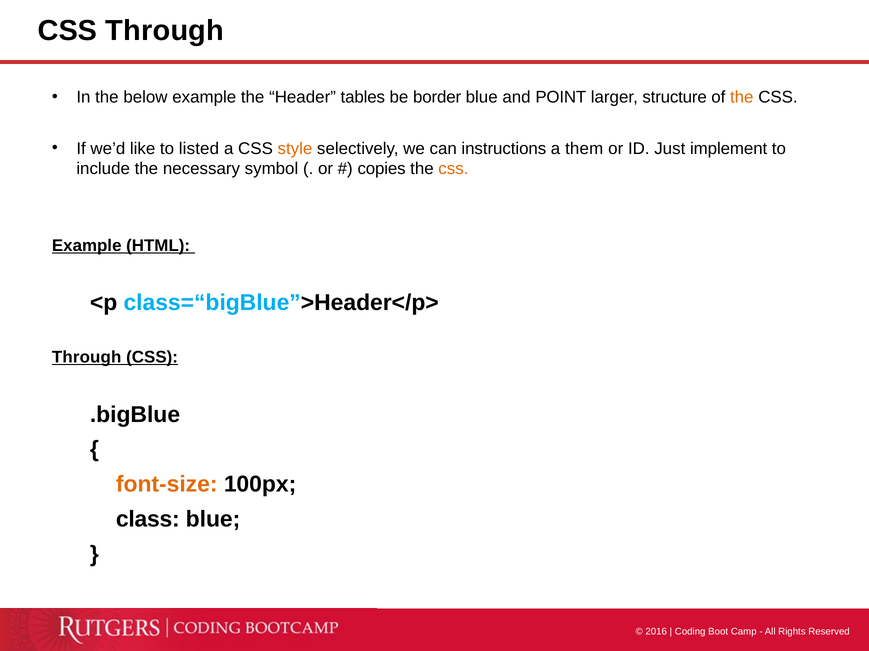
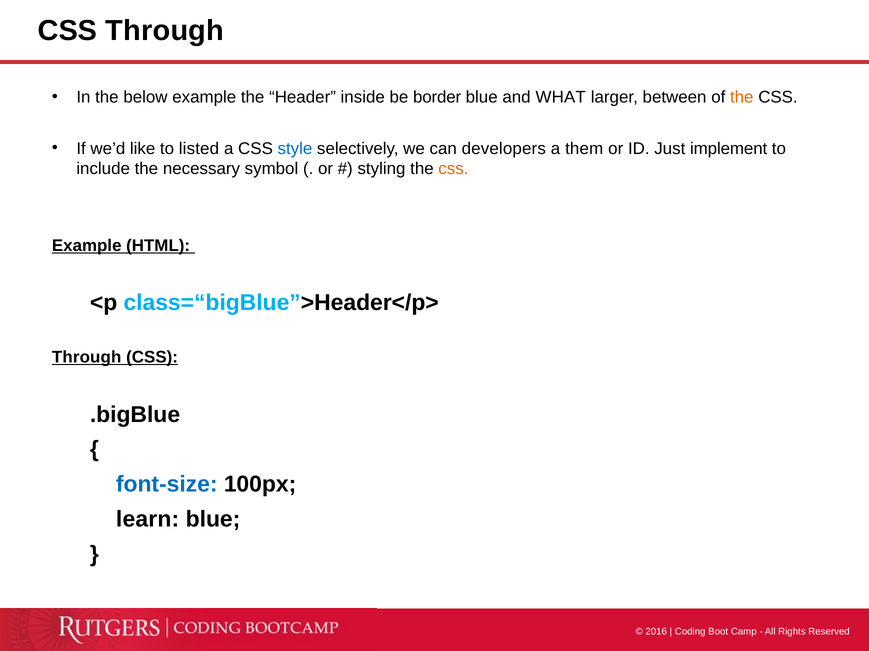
tables: tables -> inside
POINT: POINT -> WHAT
structure: structure -> between
style colour: orange -> blue
instructions: instructions -> developers
copies: copies -> styling
font-size colour: orange -> blue
class: class -> learn
